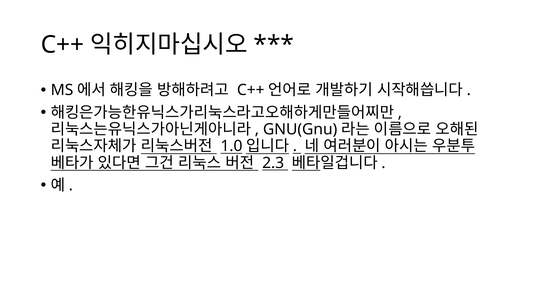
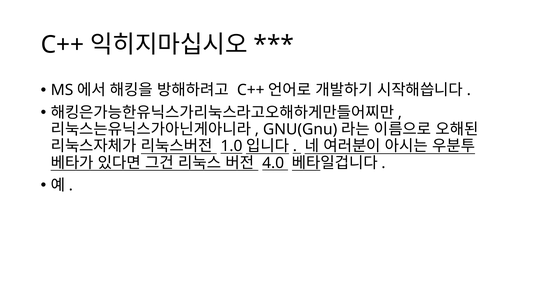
2.3: 2.3 -> 4.0
